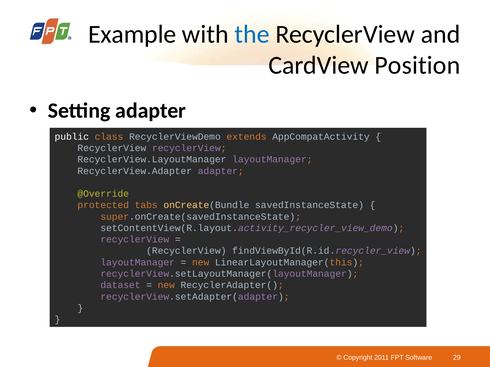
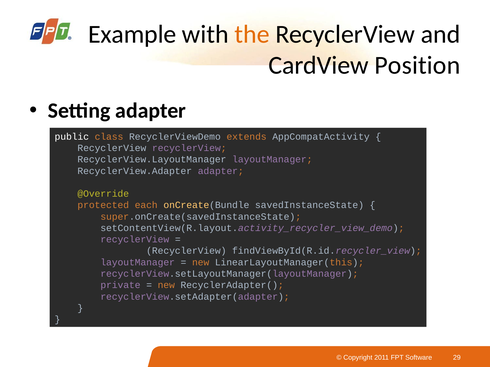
the colour: blue -> orange
tabs: tabs -> each
dataset: dataset -> private
